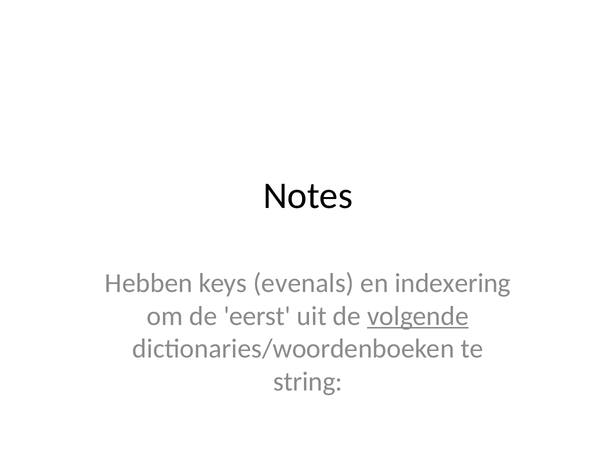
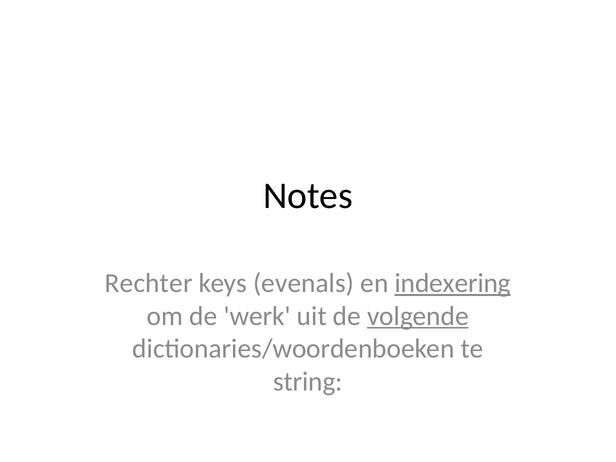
Hebben: Hebben -> Rechter
indexering underline: none -> present
eerst: eerst -> werk
